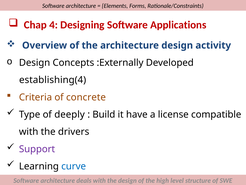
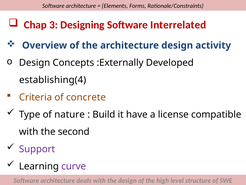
4: 4 -> 3
Applications: Applications -> Interrelated
deeply: deeply -> nature
drivers: drivers -> second
curve colour: blue -> purple
